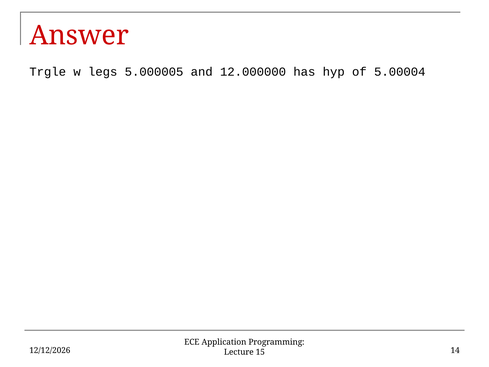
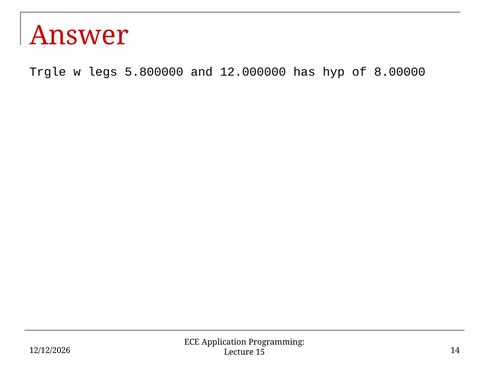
5.000005: 5.000005 -> 5.800000
5.00004: 5.00004 -> 8.00000
